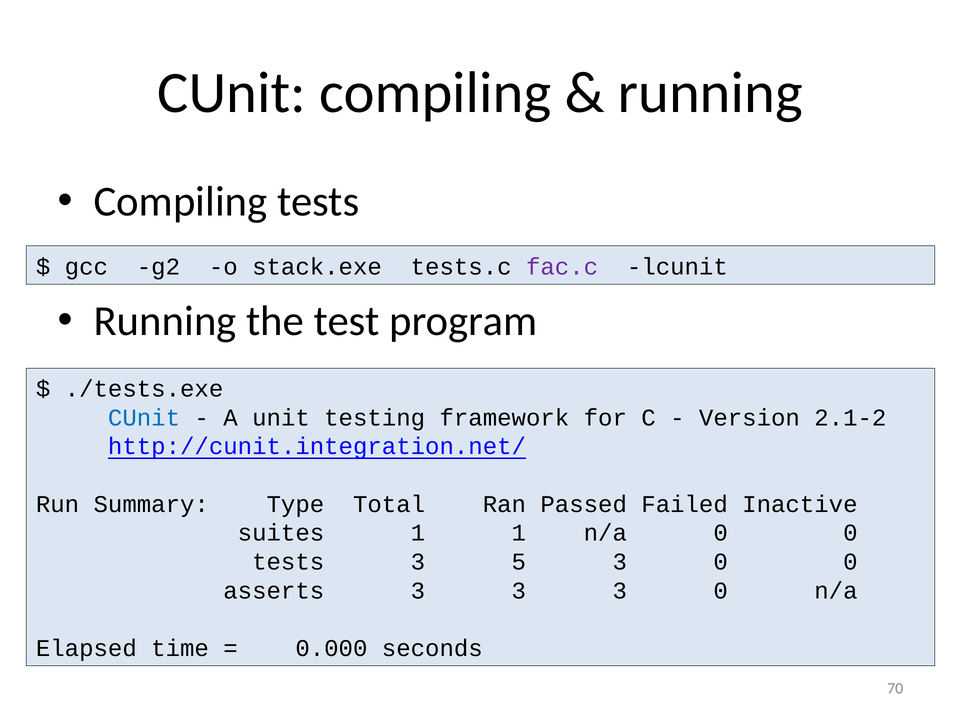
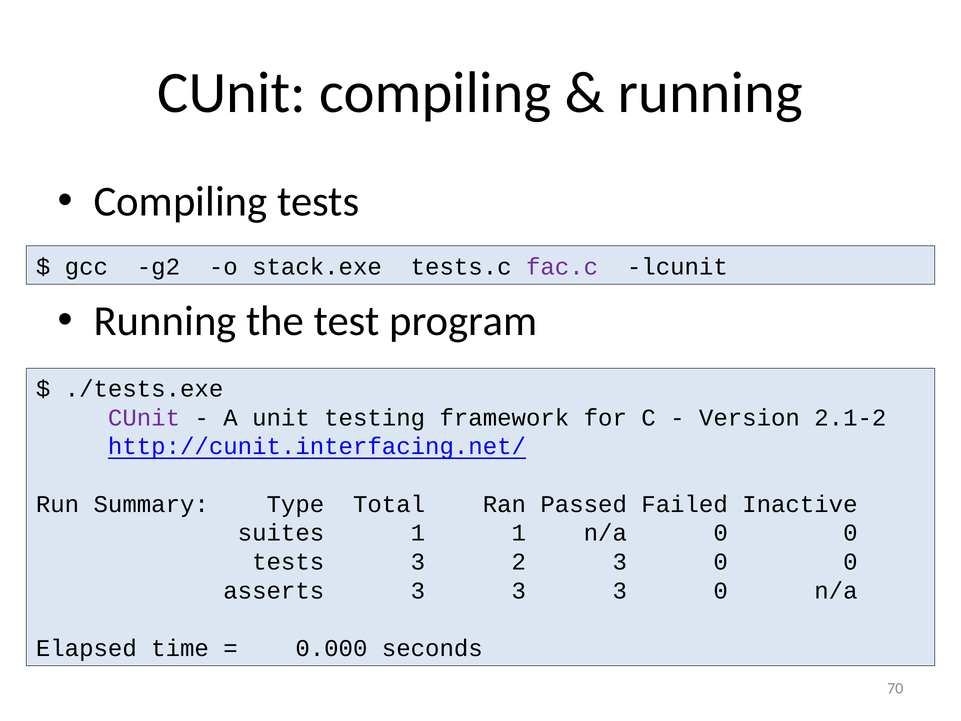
CUnit at (144, 418) colour: blue -> purple
http://cunit.integration.net/: http://cunit.integration.net/ -> http://cunit.interfacing.net/
5: 5 -> 2
